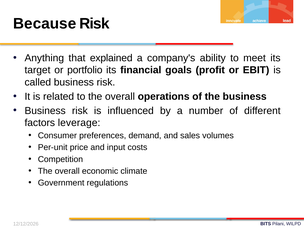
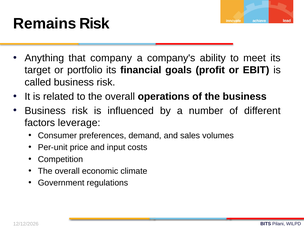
Because: Because -> Remains
explained: explained -> company
